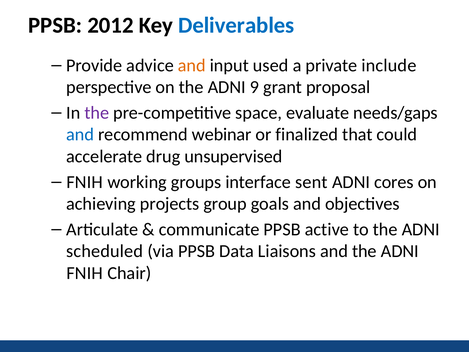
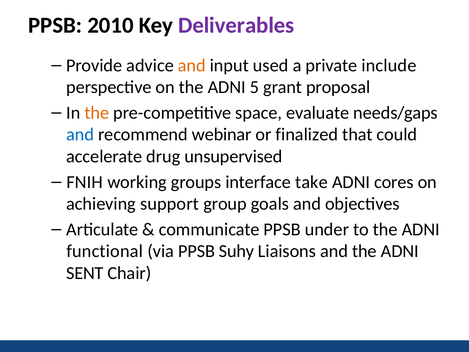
2012: 2012 -> 2010
Deliverables colour: blue -> purple
9: 9 -> 5
the at (97, 113) colour: purple -> orange
sent: sent -> take
projects: projects -> support
active: active -> under
scheduled: scheduled -> functional
Data: Data -> Suhy
FNIH at (85, 273): FNIH -> SENT
